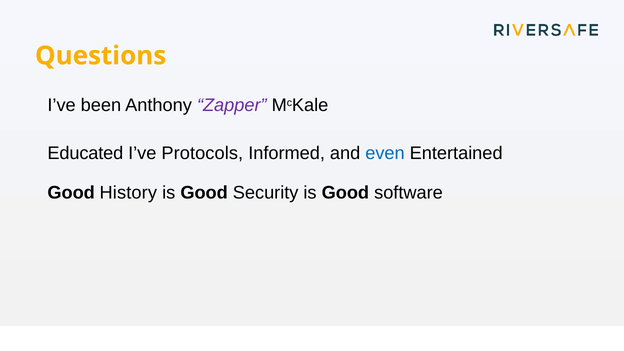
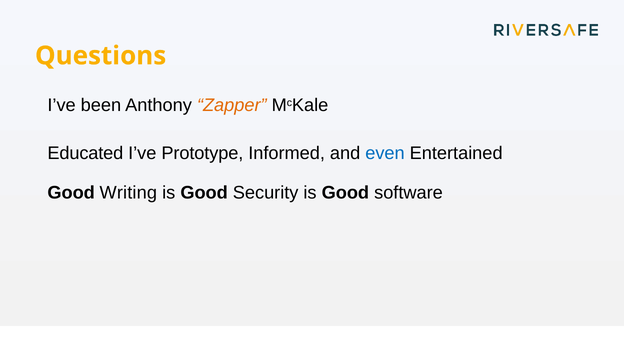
Zapper colour: purple -> orange
Protocols: Protocols -> Prototype
History: History -> Writing
